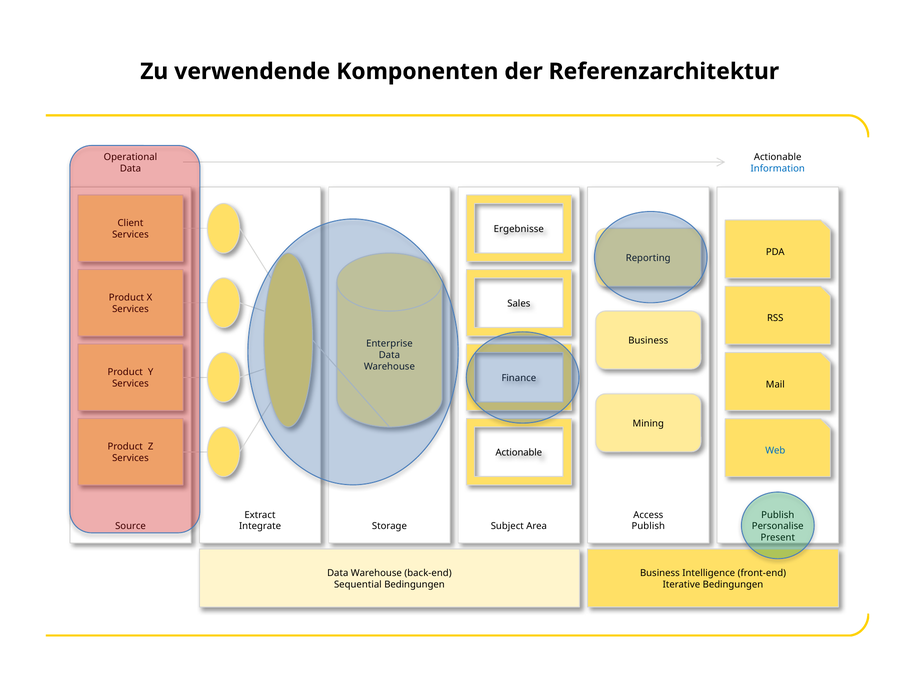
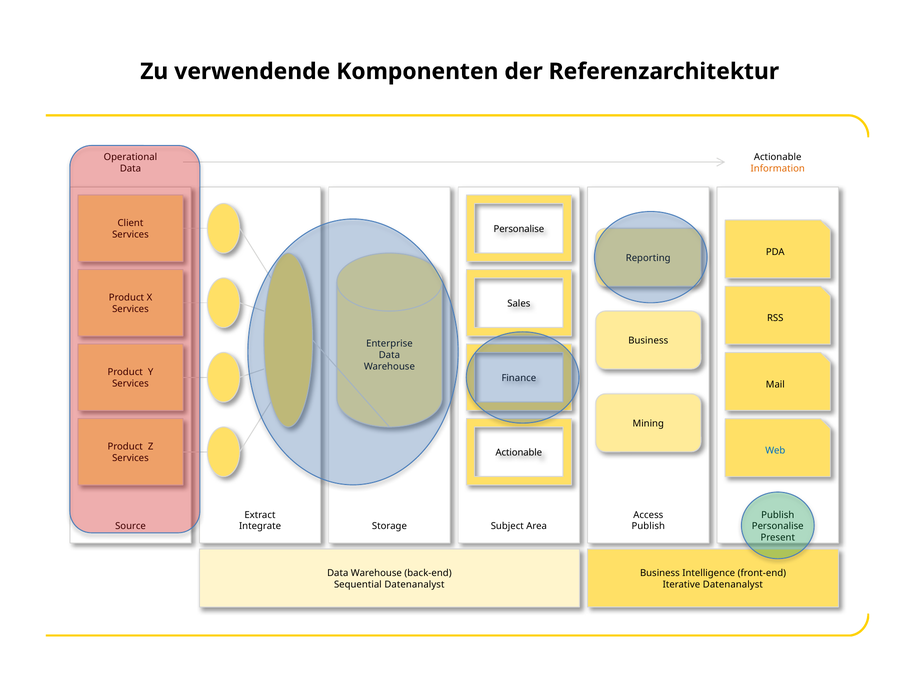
Information colour: blue -> orange
Ergebnisse at (519, 229): Ergebnisse -> Personalise
Sequential Bedingungen: Bedingungen -> Datenanalyst
Iterative Bedingungen: Bedingungen -> Datenanalyst
